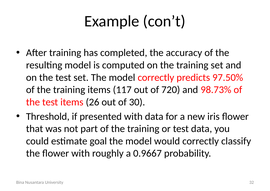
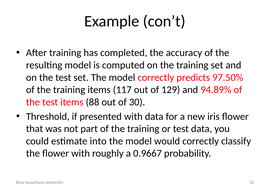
720: 720 -> 129
98.73%: 98.73% -> 94.89%
26: 26 -> 88
goal: goal -> into
